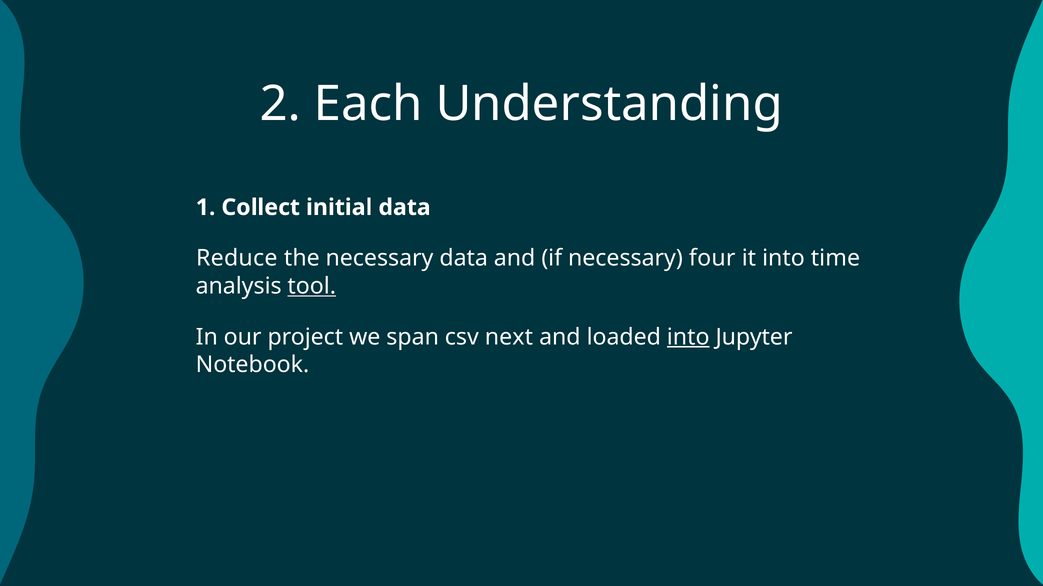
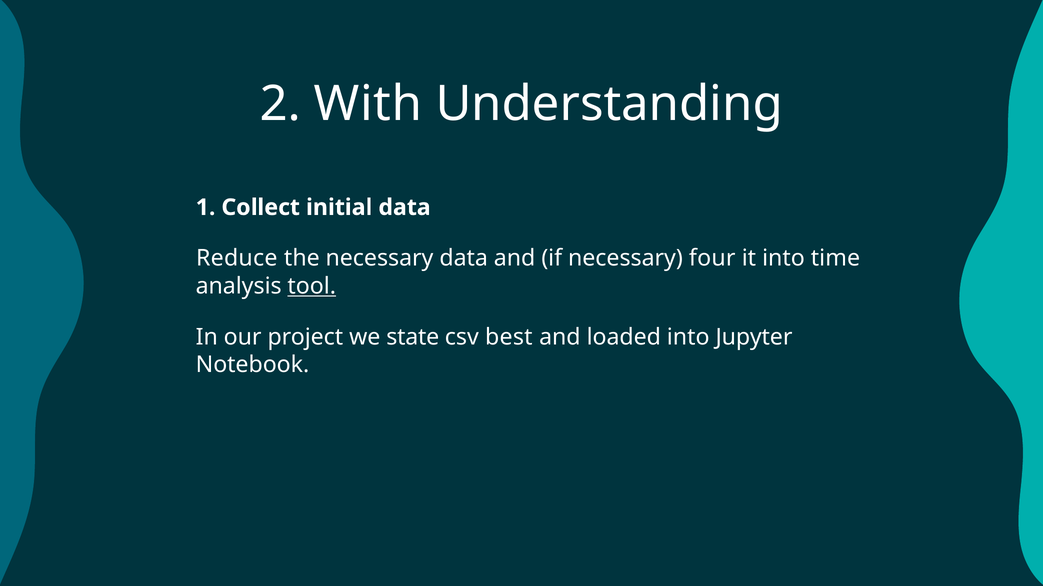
Each: Each -> With
span: span -> state
next: next -> best
into at (688, 337) underline: present -> none
